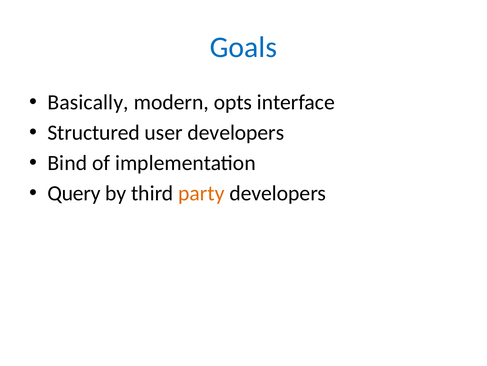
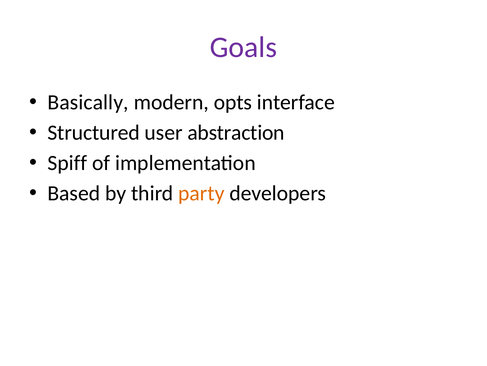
Goals colour: blue -> purple
user developers: developers -> abstraction
Bind: Bind -> Spiff
Query: Query -> Based
